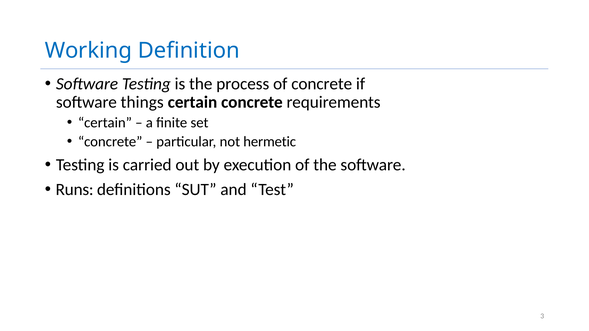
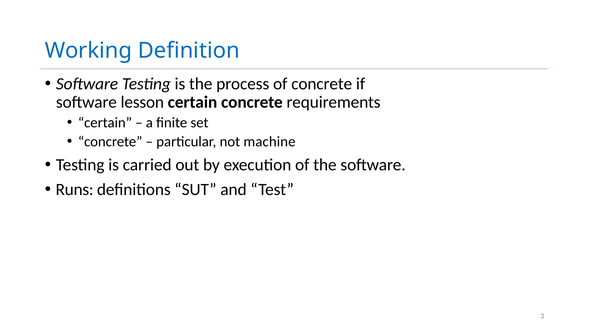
things: things -> lesson
hermetic: hermetic -> machine
